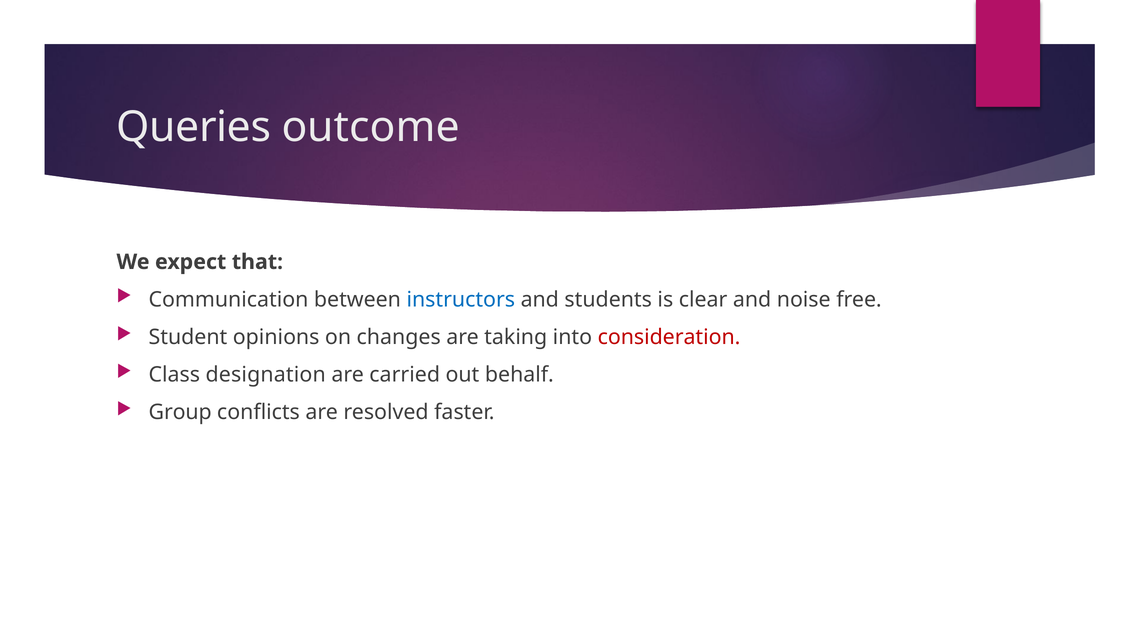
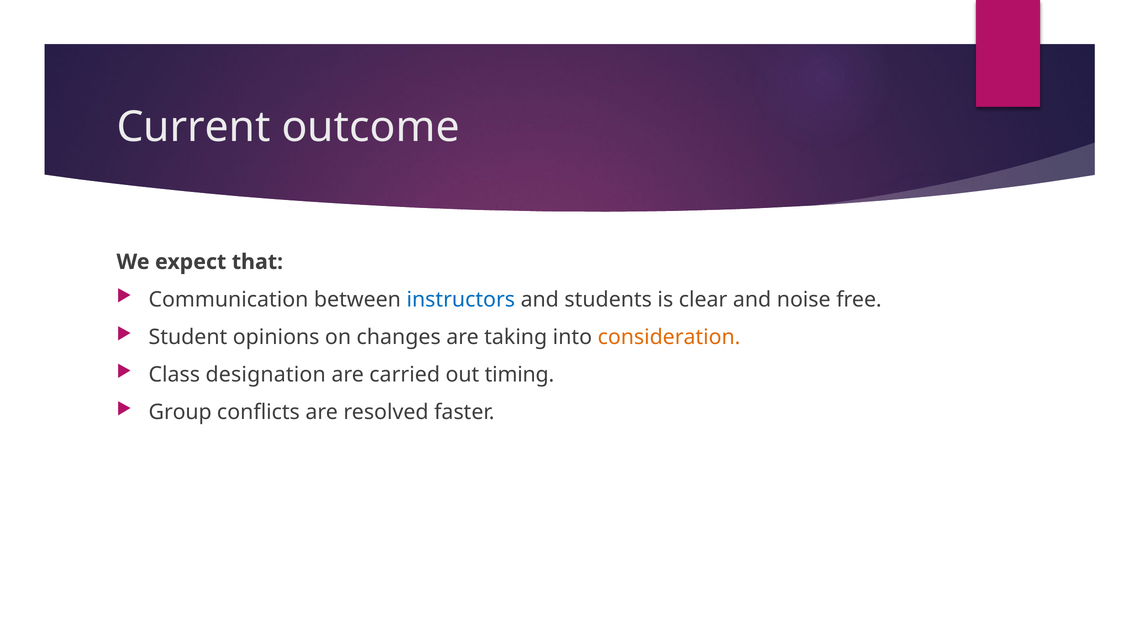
Queries: Queries -> Current
consideration colour: red -> orange
behalf: behalf -> timing
